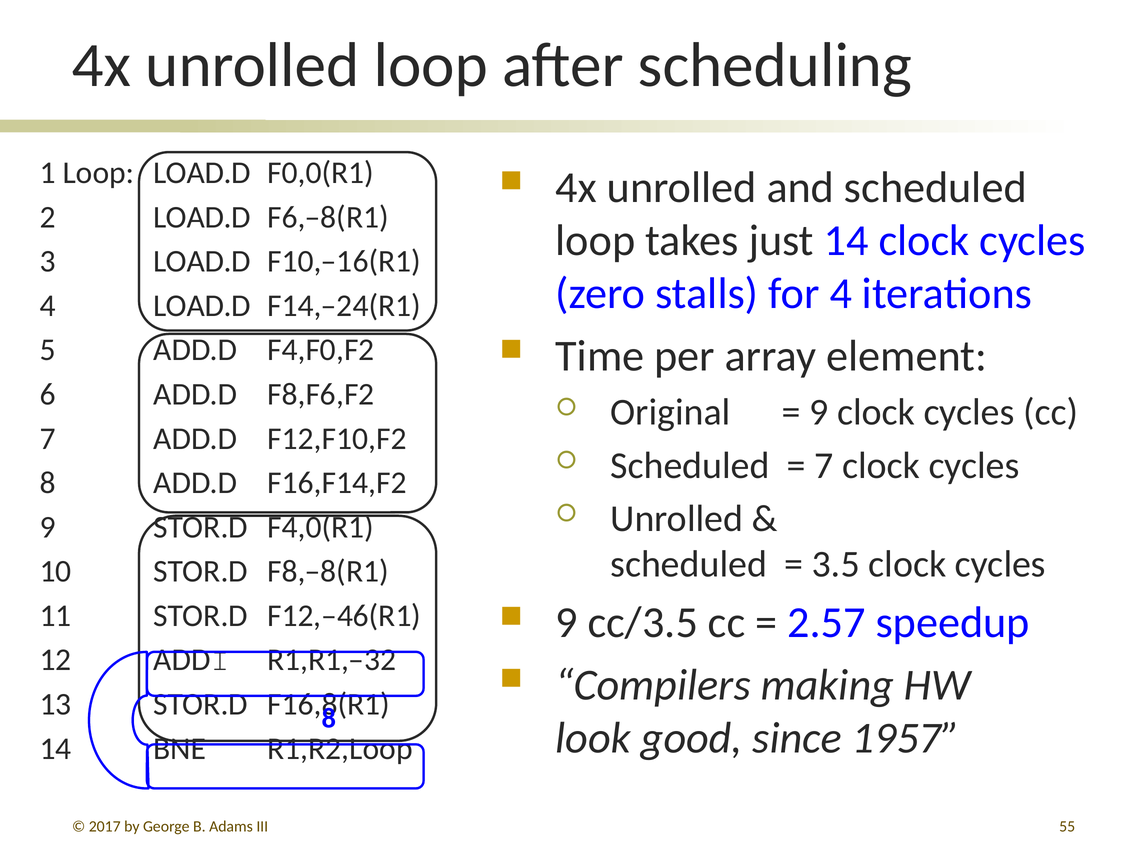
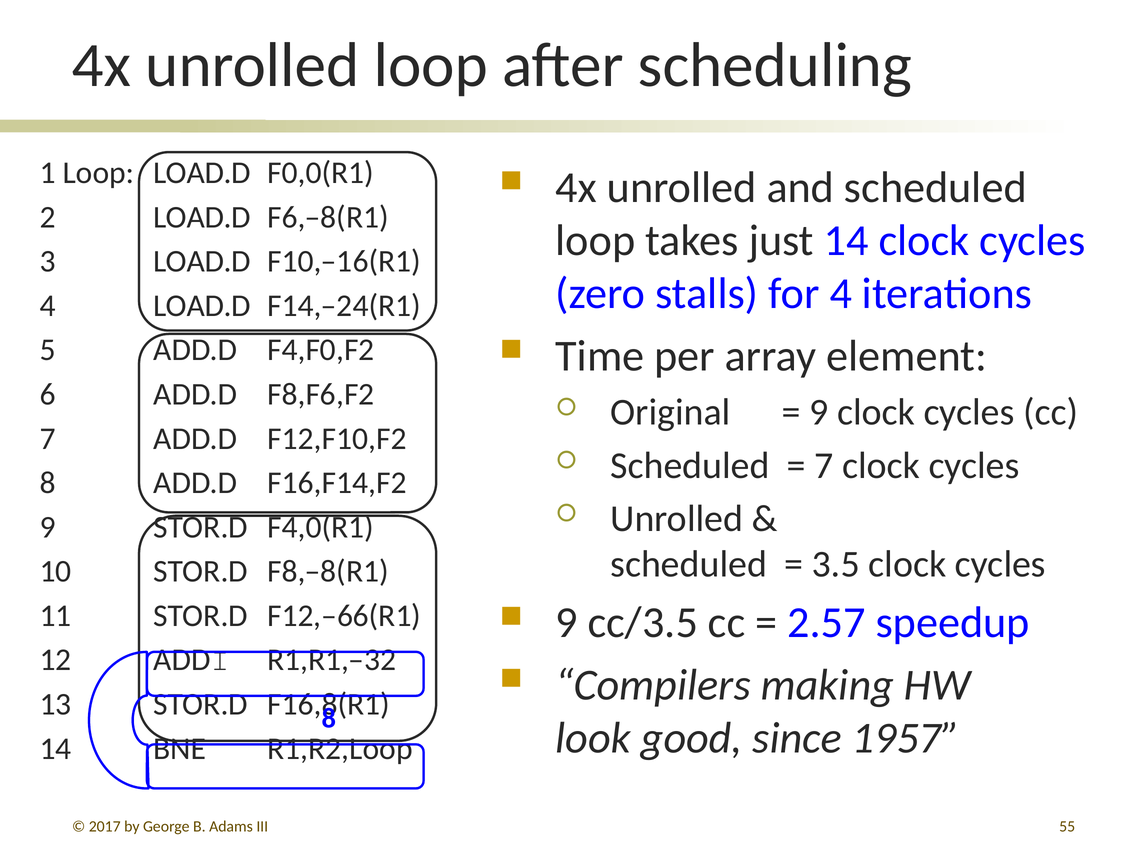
F12,–46(R1: F12,–46(R1 -> F12,–66(R1
